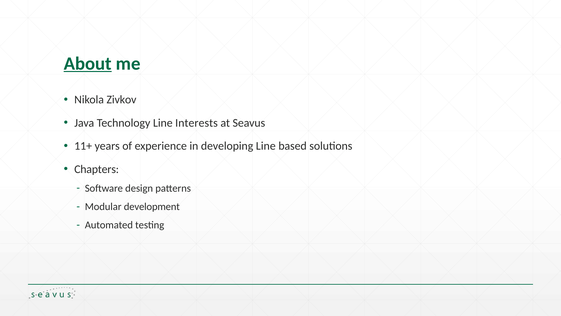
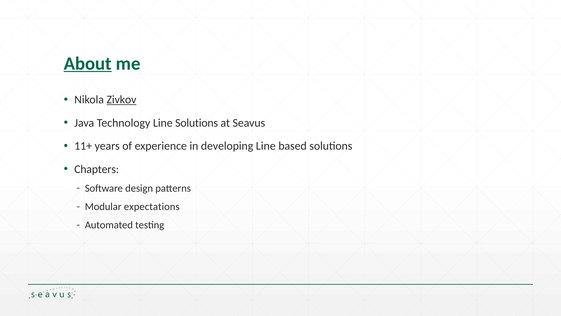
Zivkov underline: none -> present
Line Interests: Interests -> Solutions
development: development -> expectations
